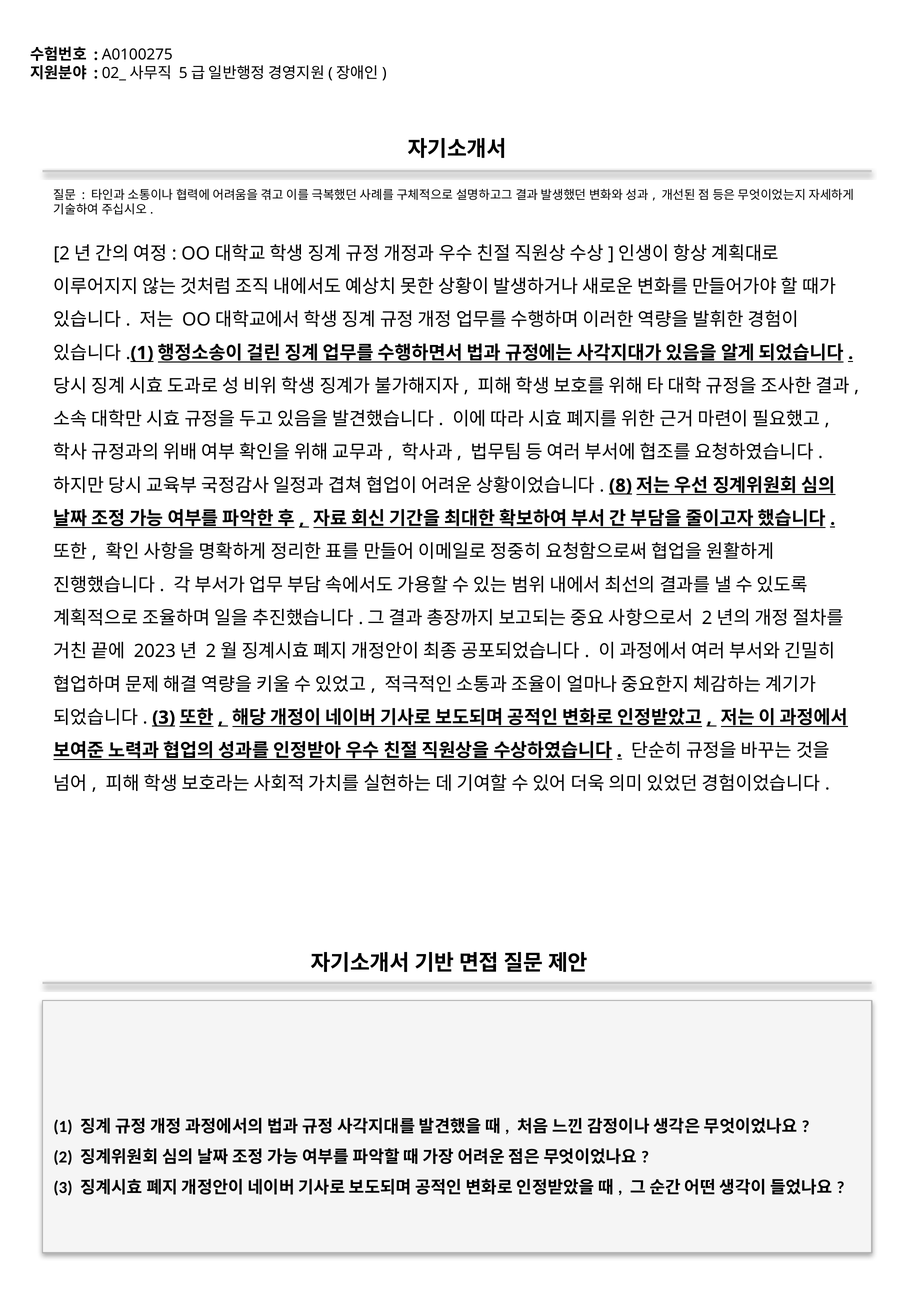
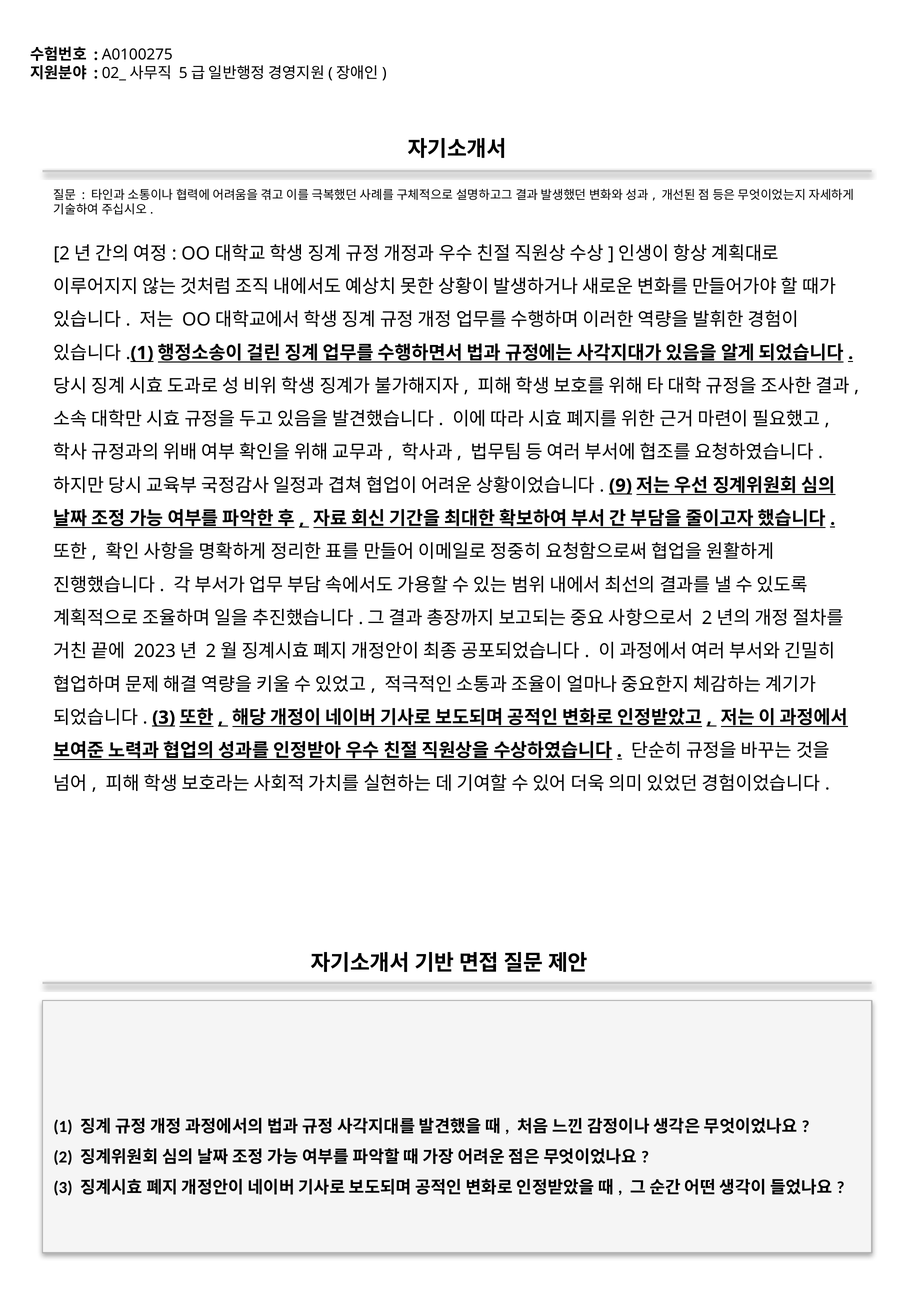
8: 8 -> 9
